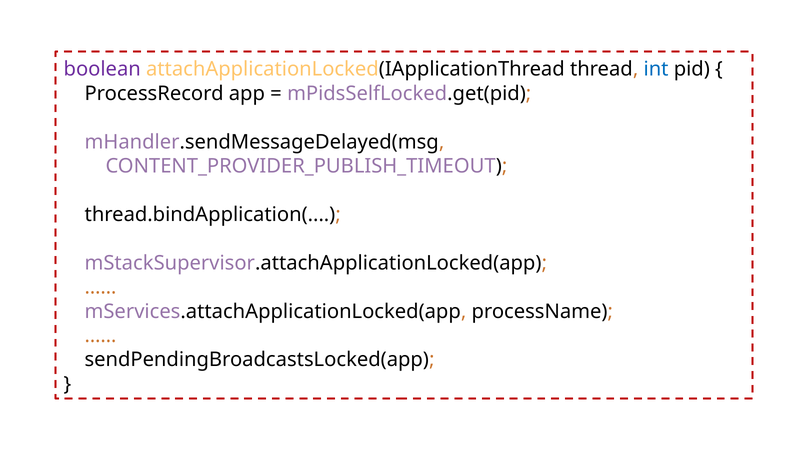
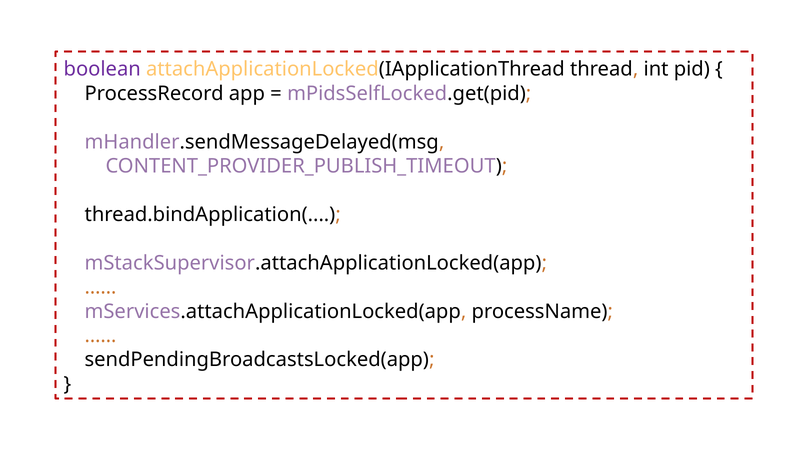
int colour: blue -> black
